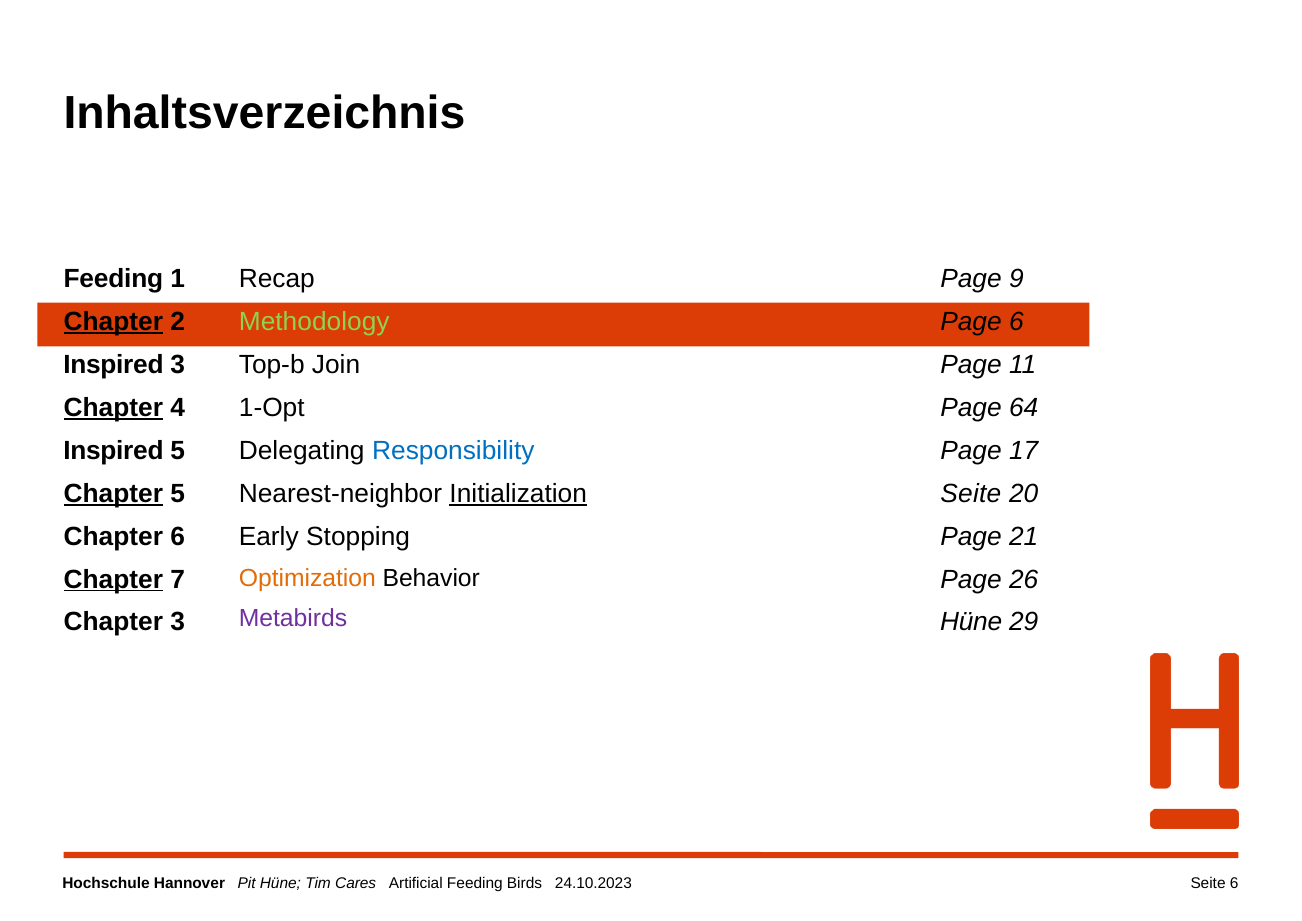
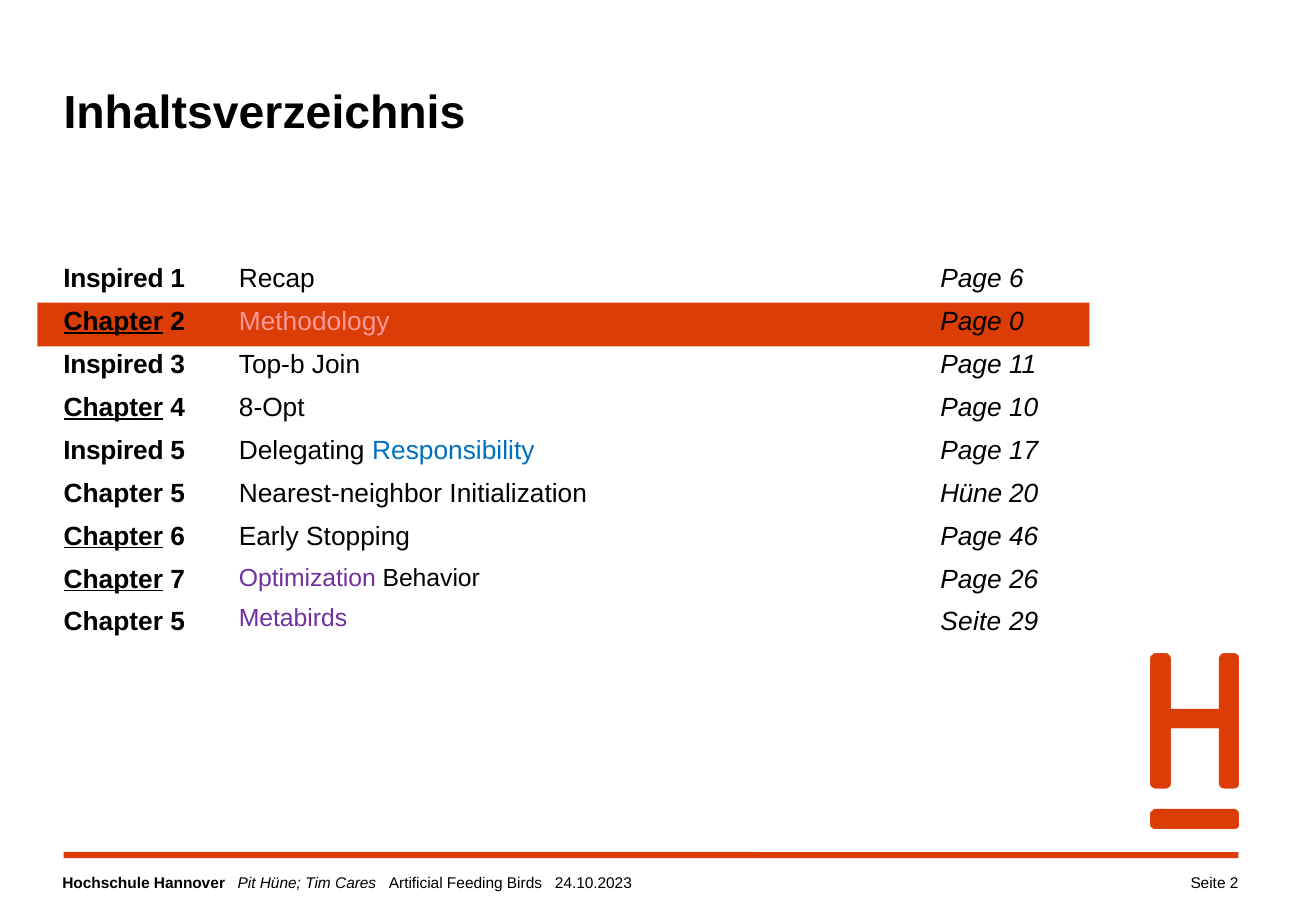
Feeding at (113, 279): Feeding -> Inspired
Page 9: 9 -> 6
Methodology colour: light green -> pink
Page 6: 6 -> 0
1-Opt: 1-Opt -> 8-Opt
64: 64 -> 10
Chapter at (113, 493) underline: present -> none
Initialization underline: present -> none
Seite at (971, 493): Seite -> Hüne
Chapter at (113, 536) underline: none -> present
21: 21 -> 46
Optimization colour: orange -> purple
3 at (178, 622): 3 -> 5
Hüne at (971, 622): Hüne -> Seite
Seite 6: 6 -> 2
